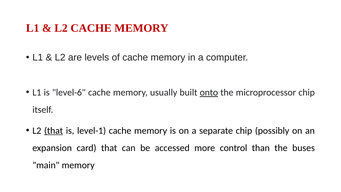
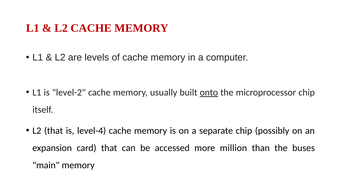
level-6: level-6 -> level-2
that at (54, 130) underline: present -> none
level-1: level-1 -> level-4
control: control -> million
